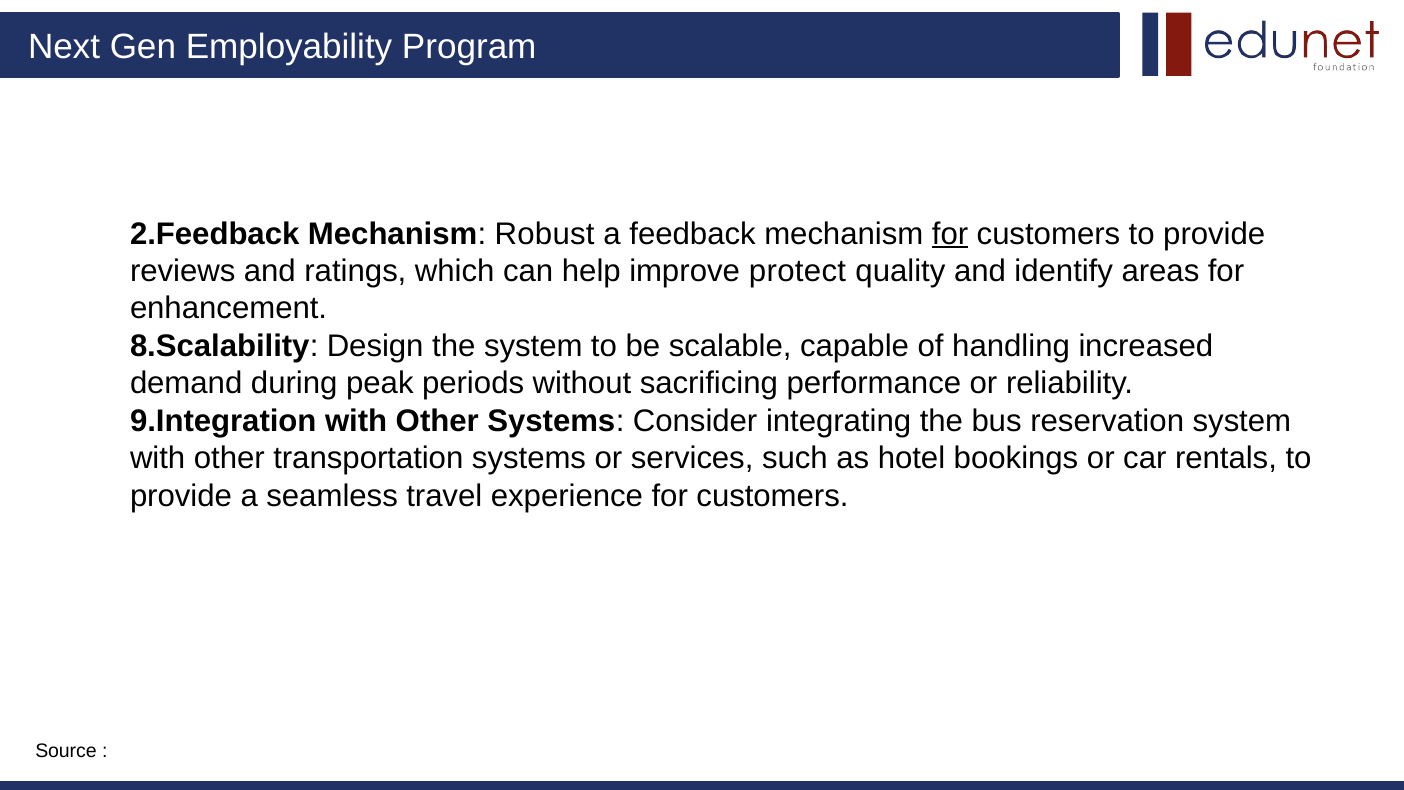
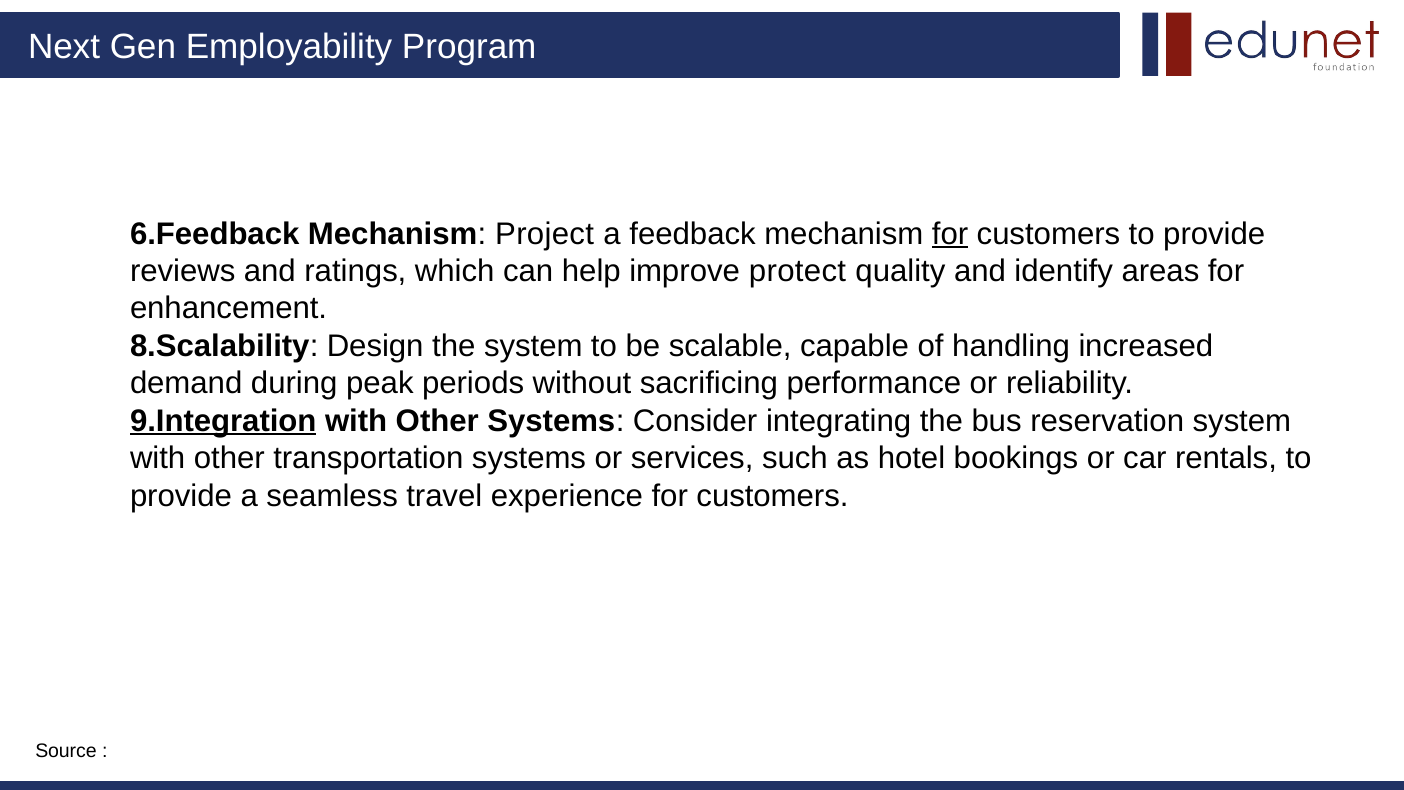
2.Feedback: 2.Feedback -> 6.Feedback
Robust: Robust -> Project
9.Integration underline: none -> present
